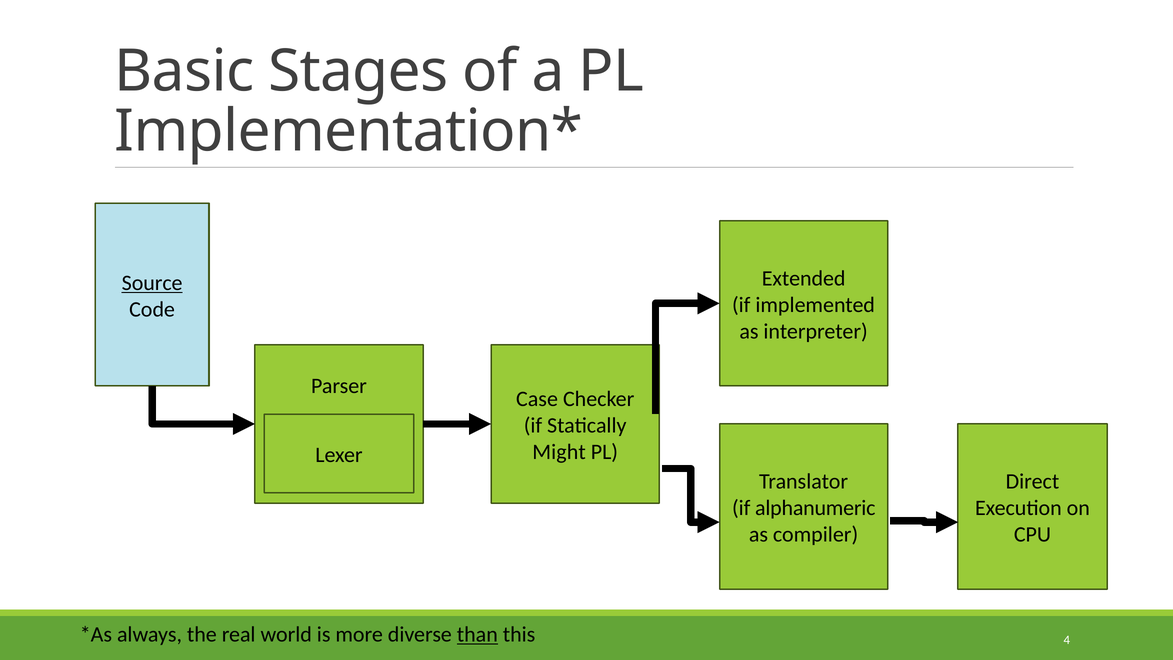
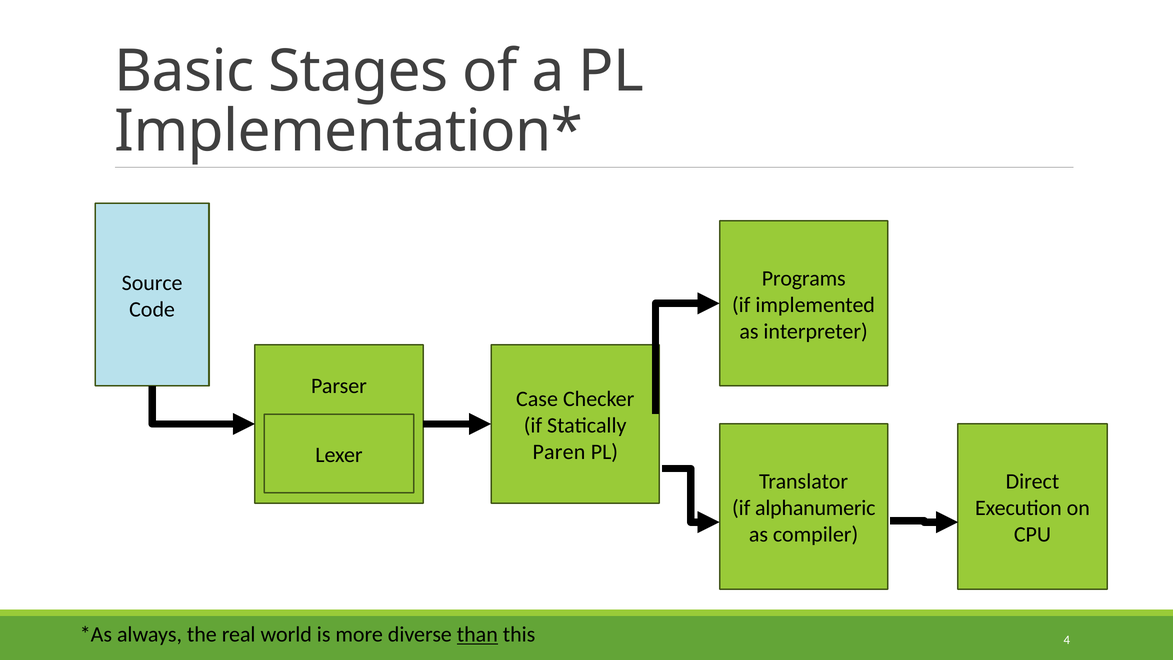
Extended: Extended -> Programs
Source underline: present -> none
Might: Might -> Paren
